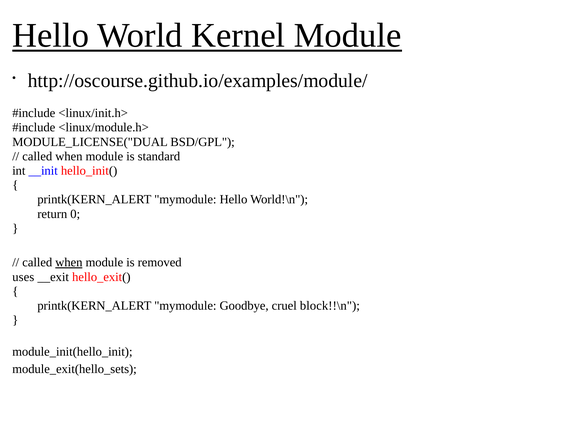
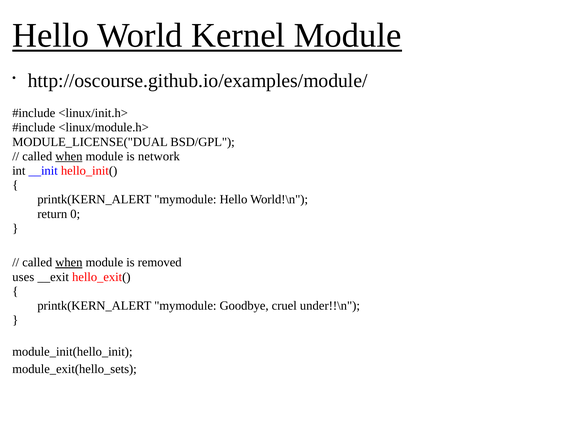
when at (69, 156) underline: none -> present
standard: standard -> network
block!!\n: block!!\n -> under!!\n
